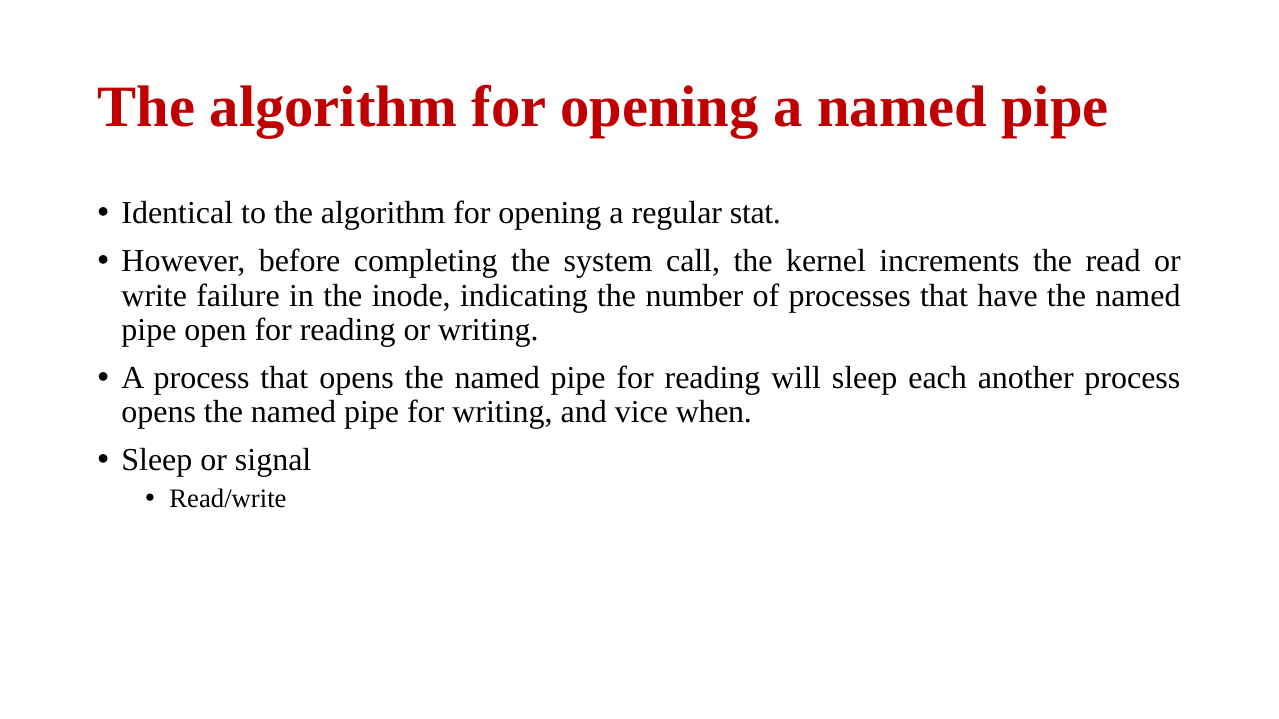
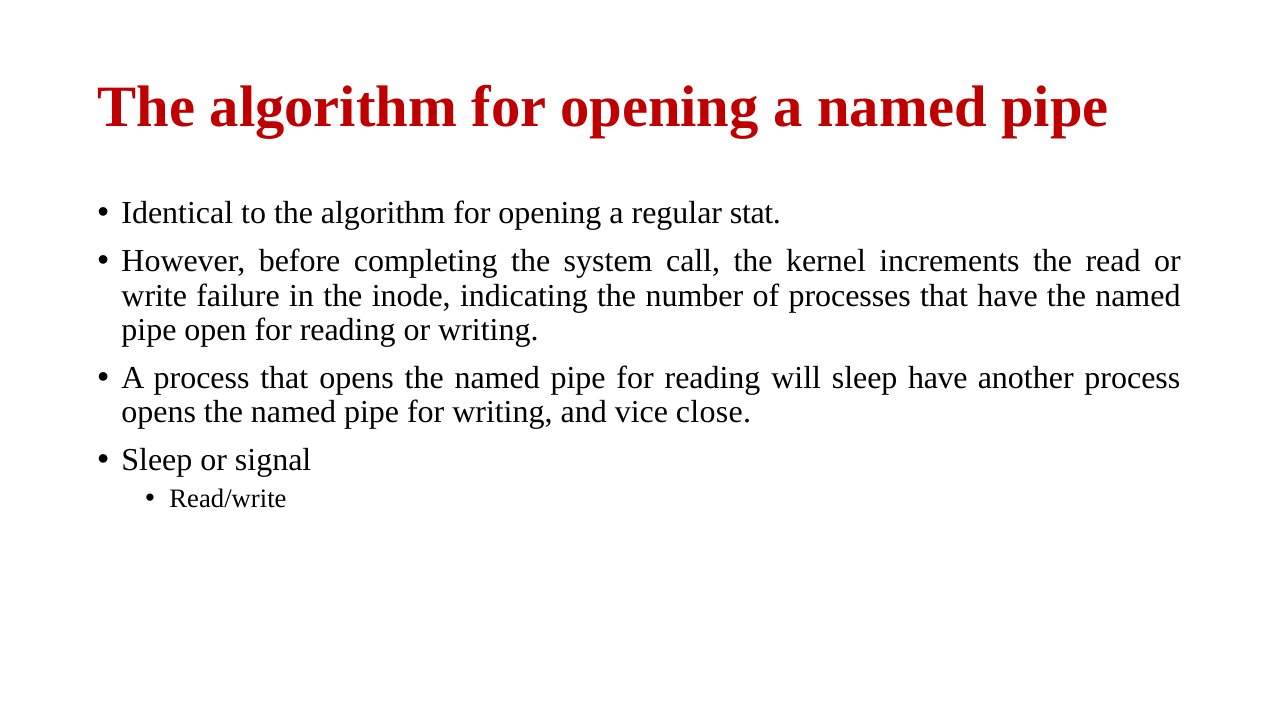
sleep each: each -> have
when: when -> close
